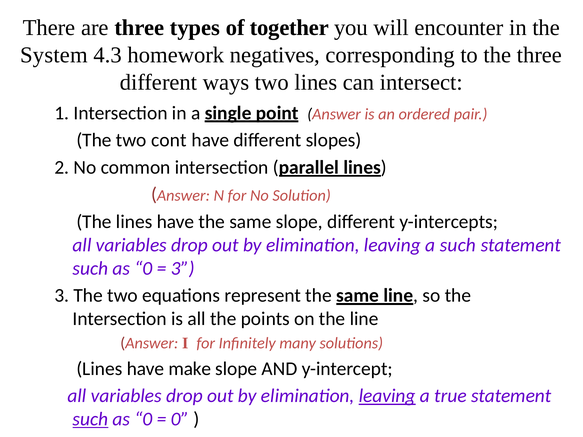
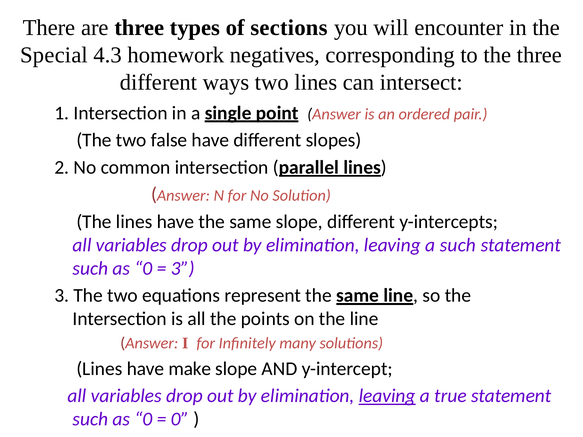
together: together -> sections
System: System -> Special
cont: cont -> false
such at (90, 419) underline: present -> none
